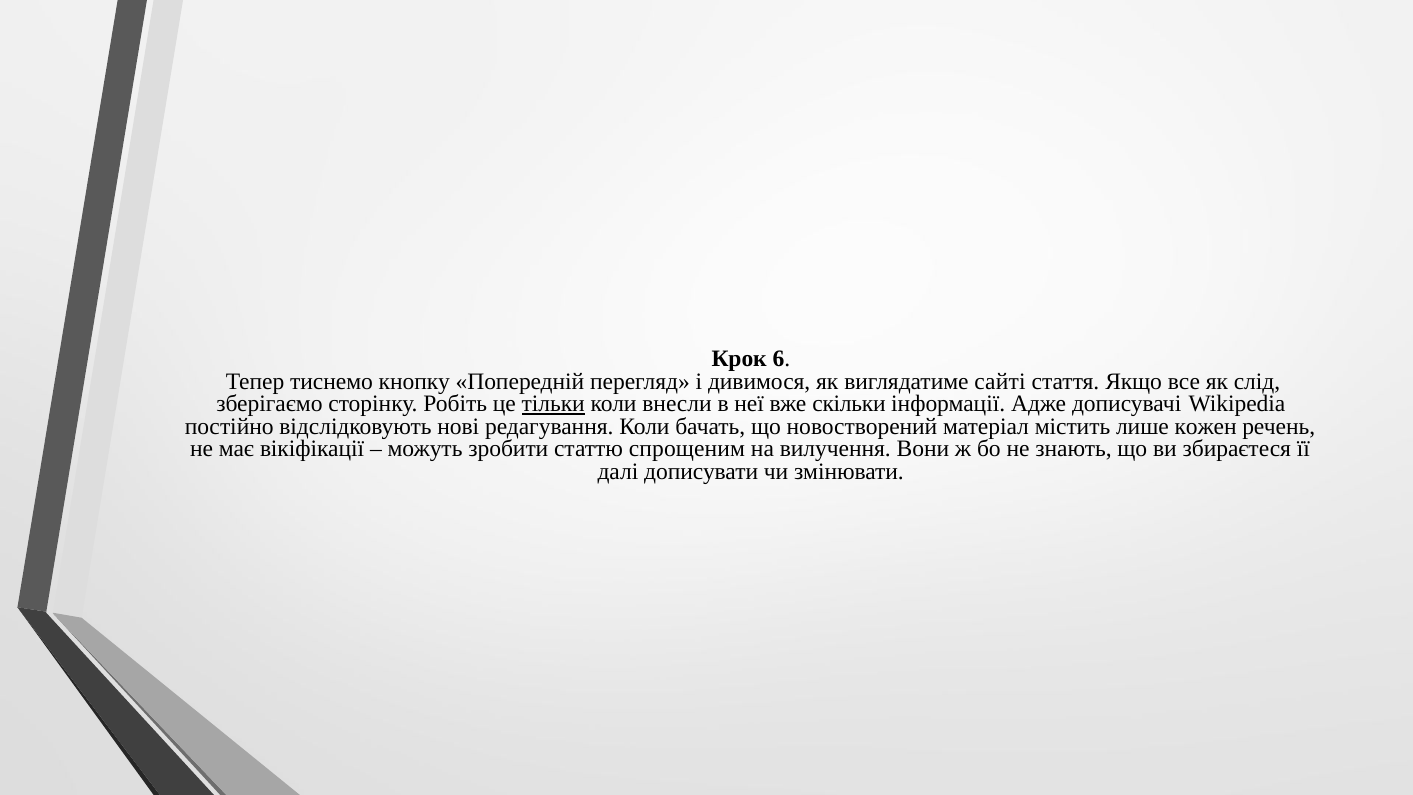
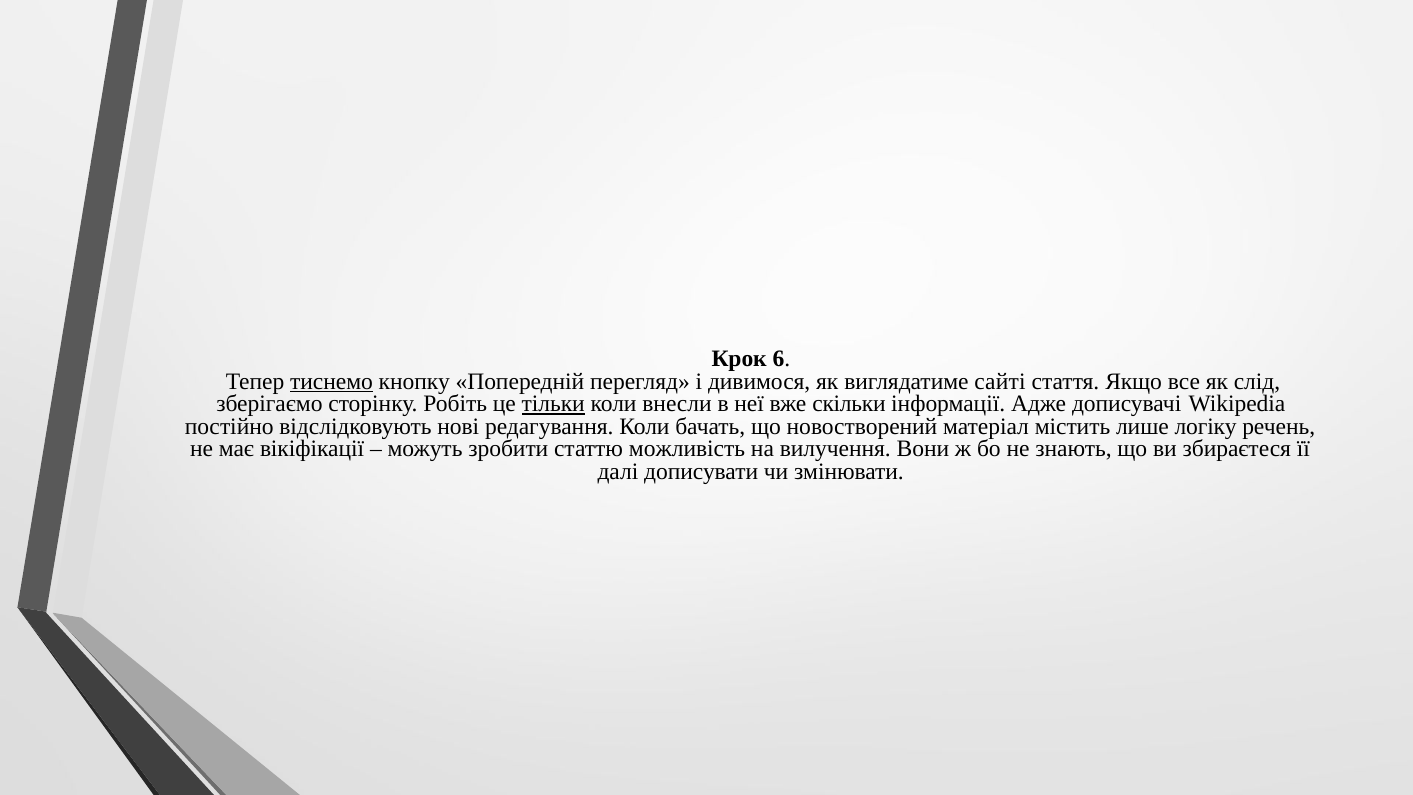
тиснемо underline: none -> present
кожен: кожен -> логіку
спрощеним: спрощеним -> можливість
